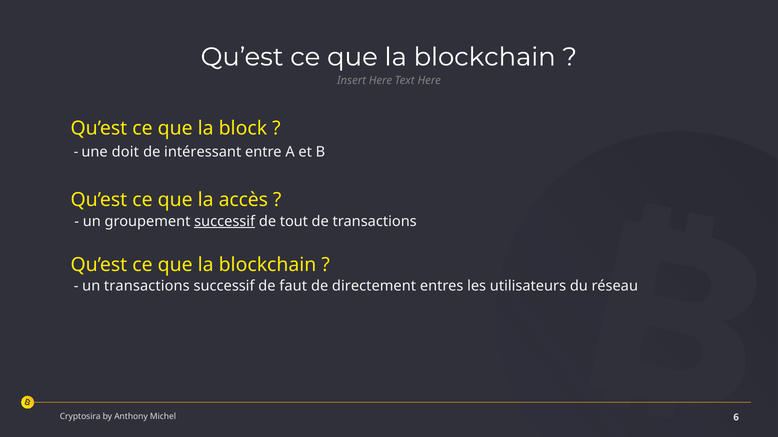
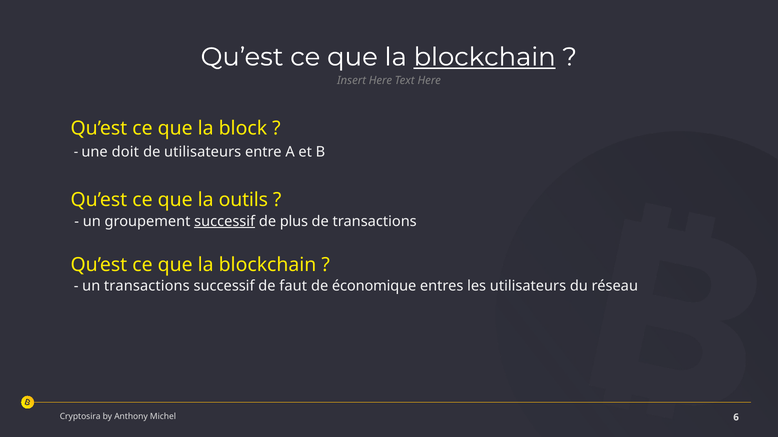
blockchain at (485, 57) underline: none -> present
de intéressant: intéressant -> utilisateurs
accès: accès -> outils
tout: tout -> plus
directement: directement -> économique
